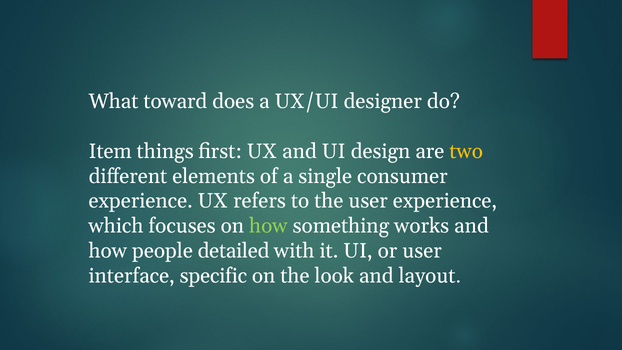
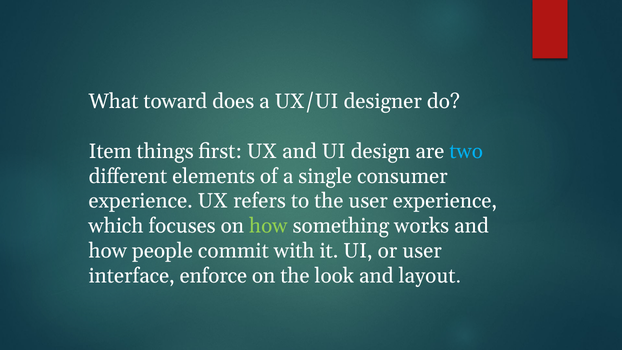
two colour: yellow -> light blue
detailed: detailed -> commit
specific: specific -> enforce
